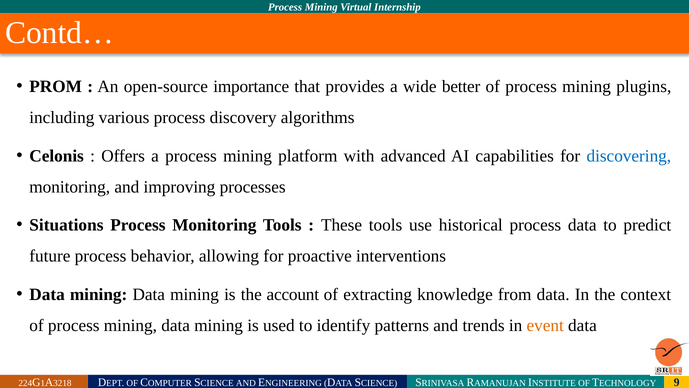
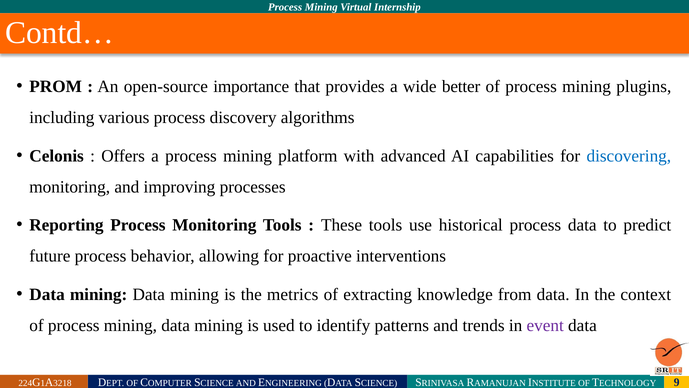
Situations: Situations -> Reporting
account: account -> metrics
event colour: orange -> purple
